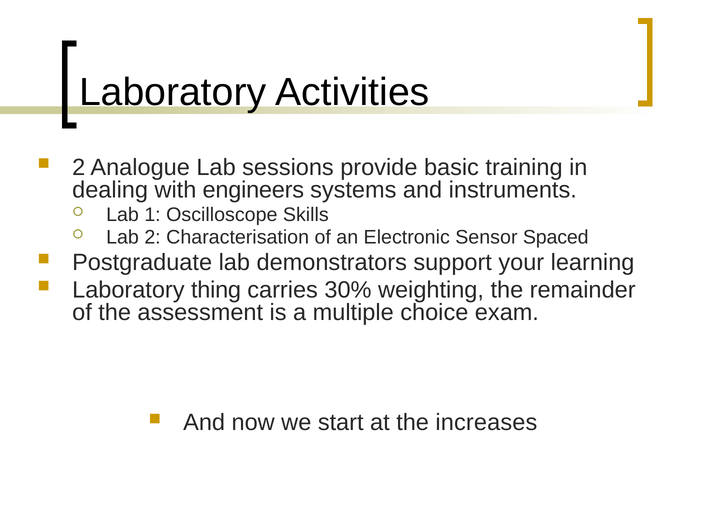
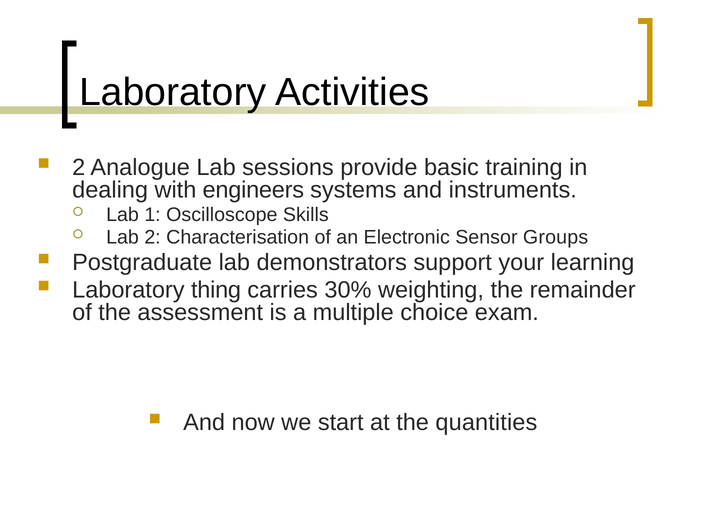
Spaced: Spaced -> Groups
increases: increases -> quantities
